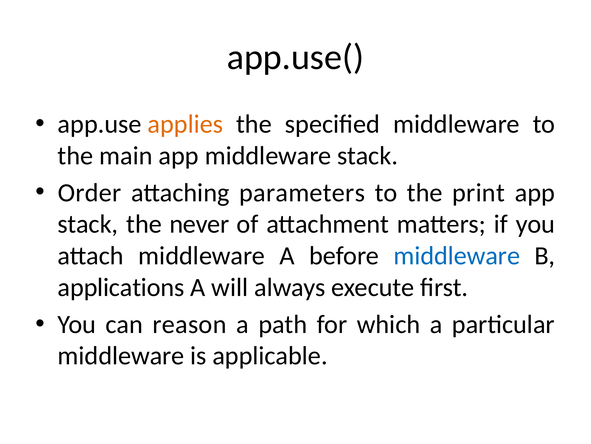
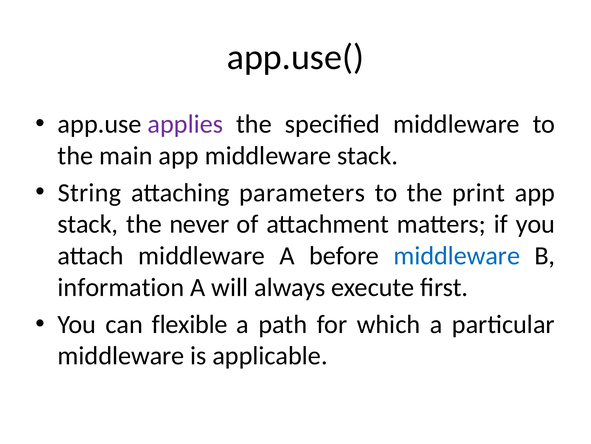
applies colour: orange -> purple
Order: Order -> String
applications: applications -> information
reason: reason -> flexible
